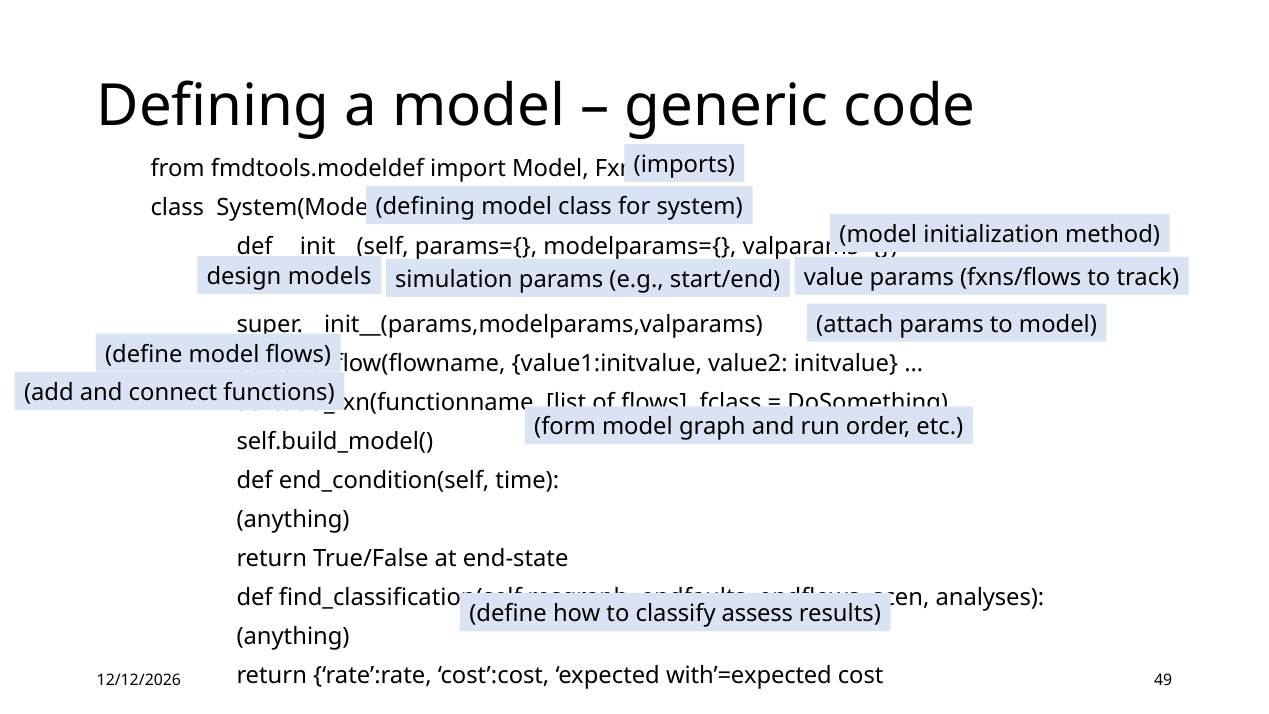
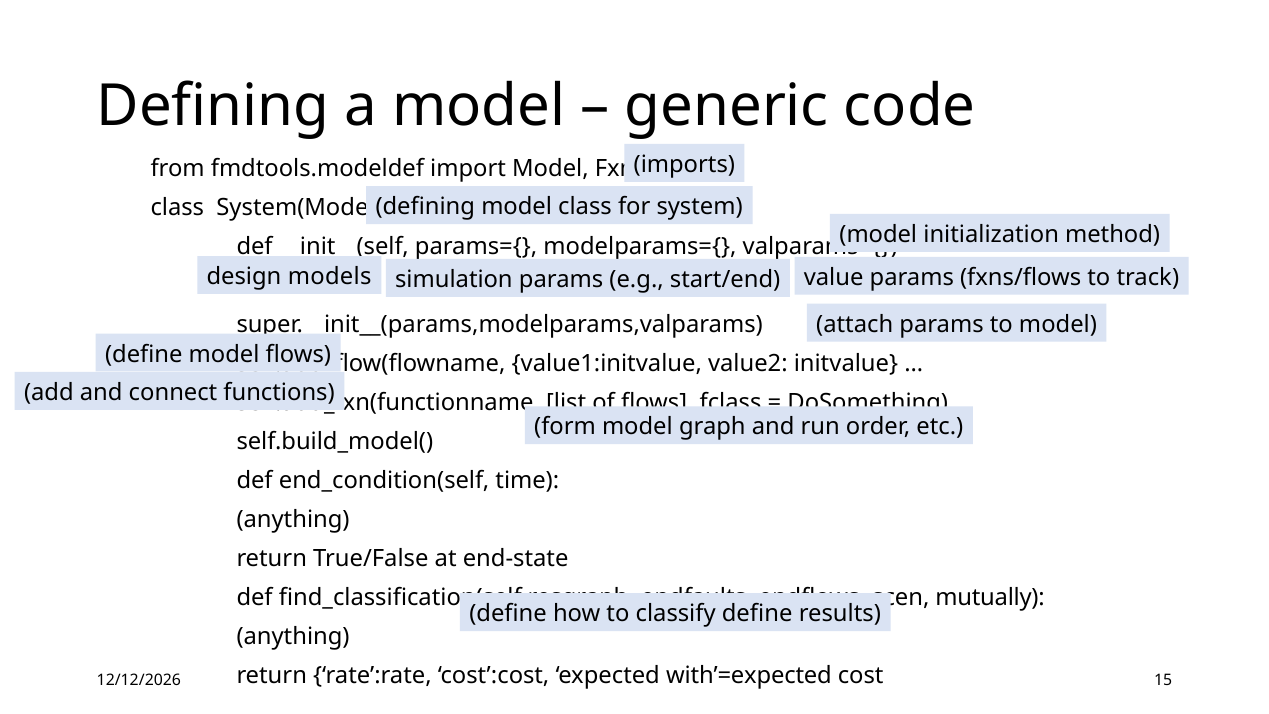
analyses: analyses -> mutually
classify assess: assess -> define
49: 49 -> 15
